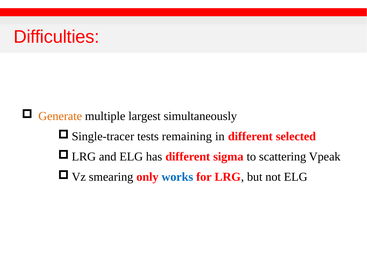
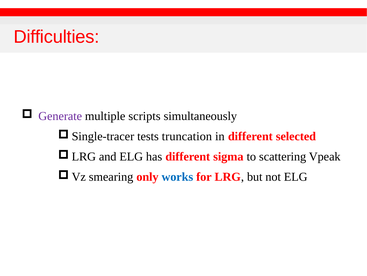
Generate colour: orange -> purple
largest: largest -> scripts
remaining: remaining -> truncation
